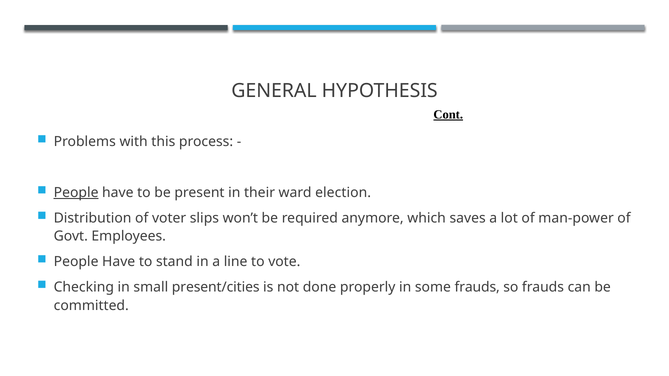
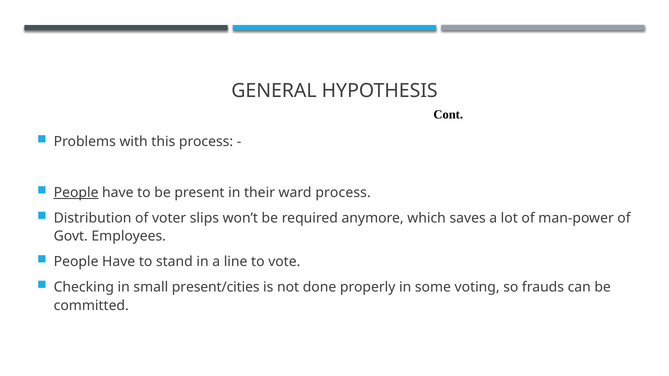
Cont underline: present -> none
ward election: election -> process
some frauds: frauds -> voting
